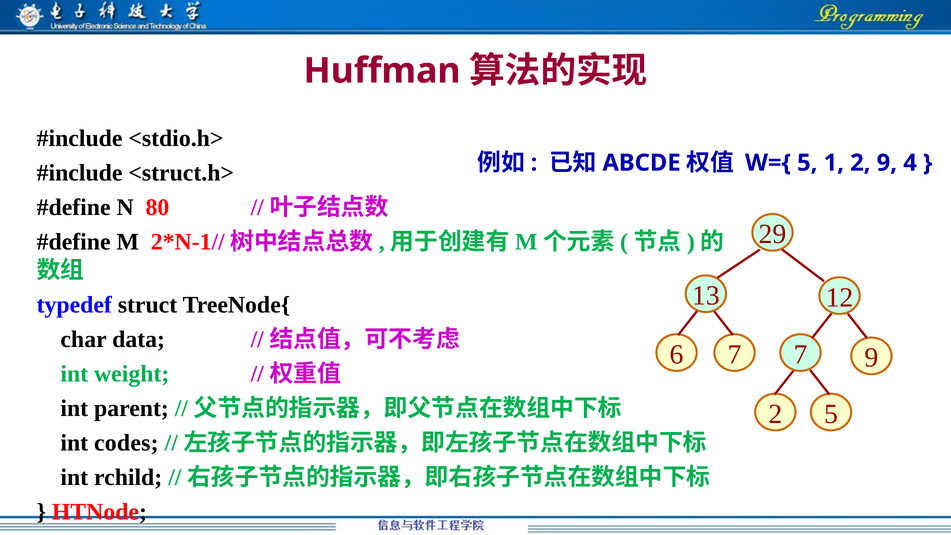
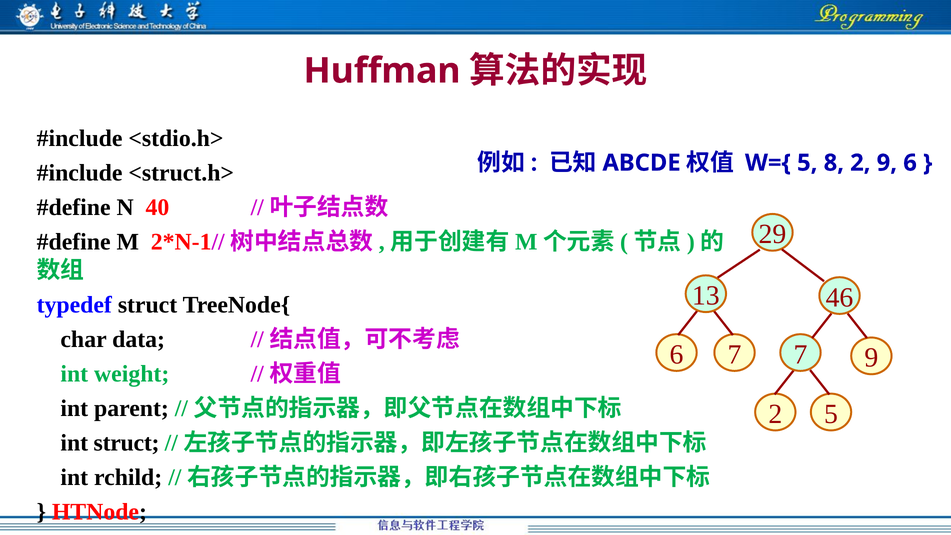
1: 1 -> 8
9 4: 4 -> 6
80: 80 -> 40
12: 12 -> 46
int codes: codes -> struct
